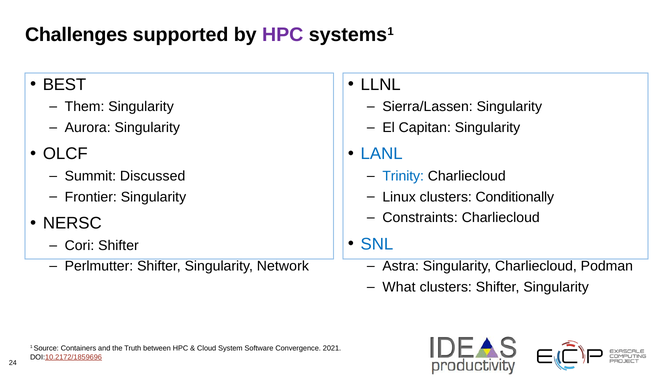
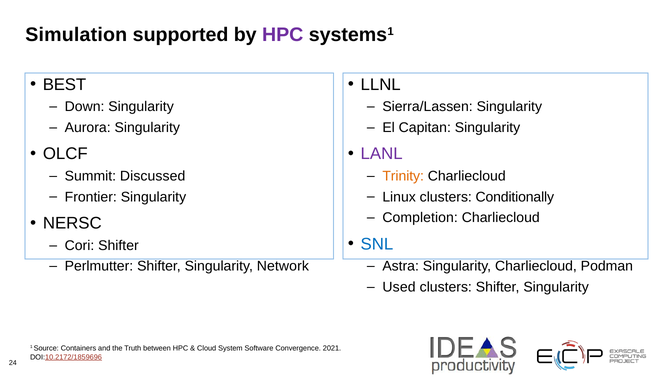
Challenges: Challenges -> Simulation
Them: Them -> Down
LANL colour: blue -> purple
Trinity colour: blue -> orange
Constraints: Constraints -> Completion
What: What -> Used
